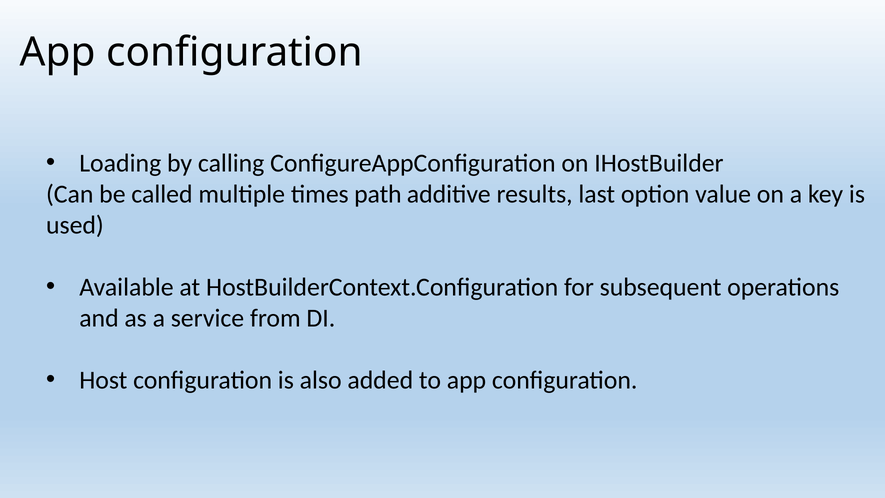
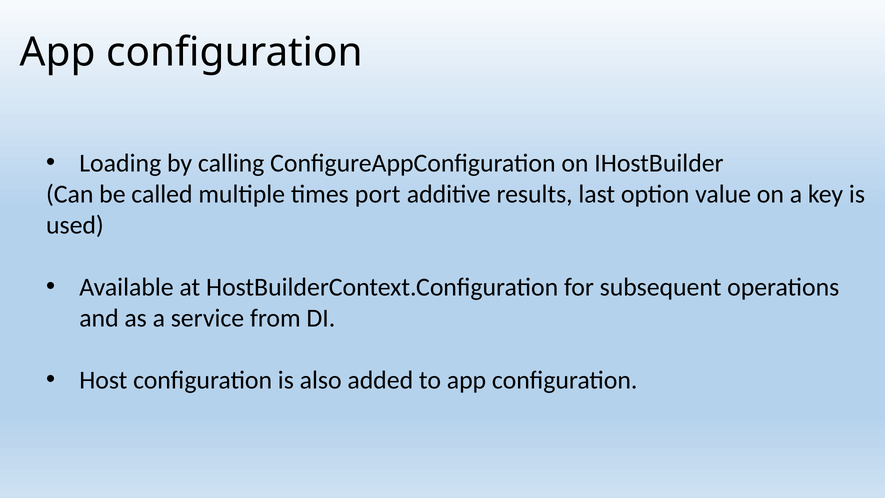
path: path -> port
